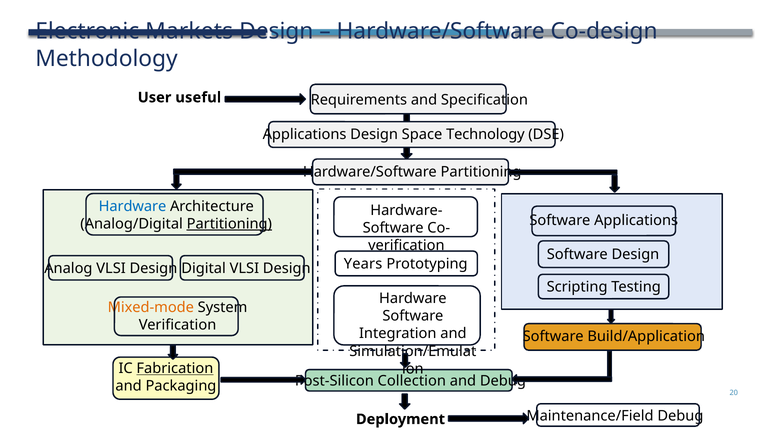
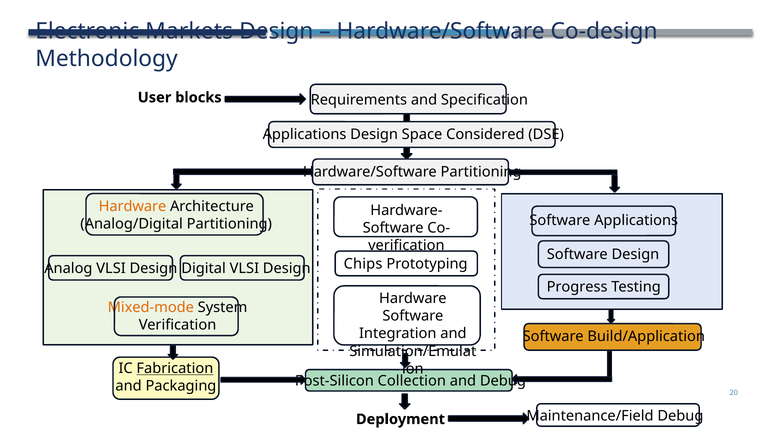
useful: useful -> blocks
Technology: Technology -> Considered
Hardware at (132, 206) colour: blue -> orange
Partitioning at (229, 224) underline: present -> none
Years: Years -> Chips
Scripting: Scripting -> Progress
